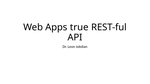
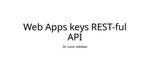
true: true -> keys
